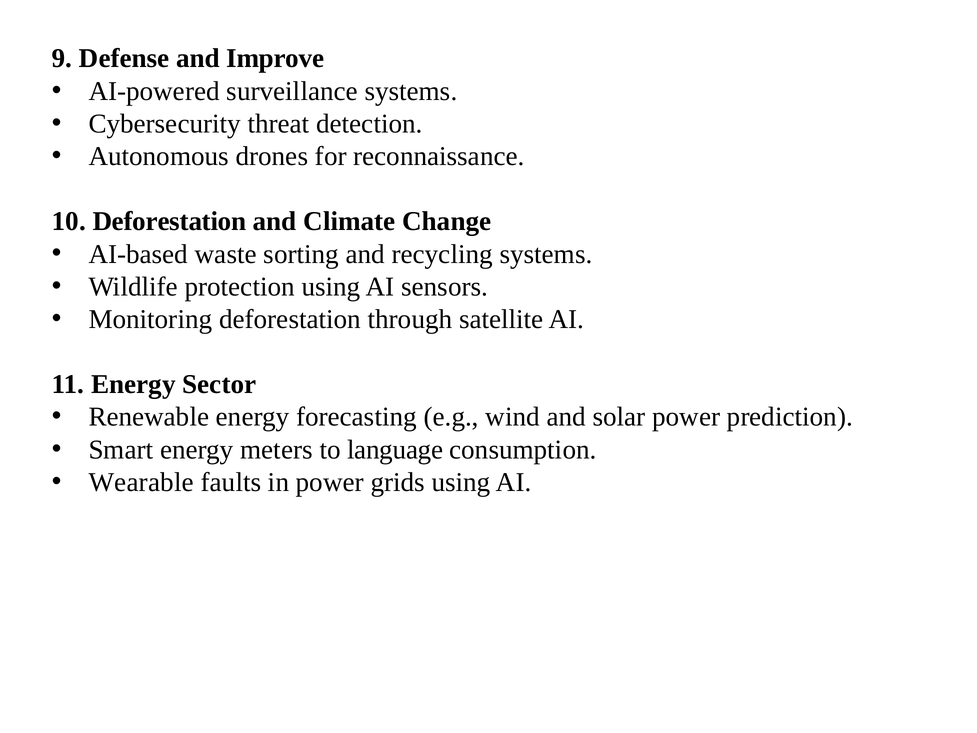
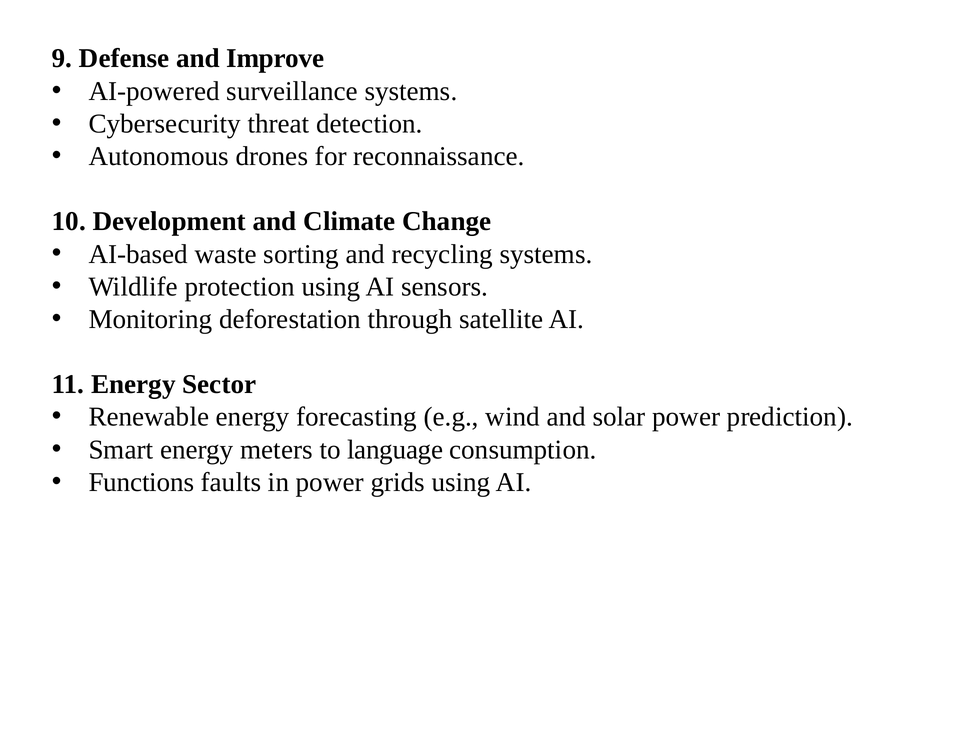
10 Deforestation: Deforestation -> Development
Wearable: Wearable -> Functions
